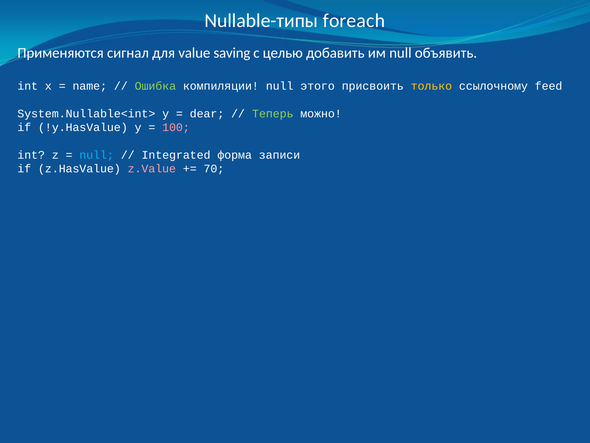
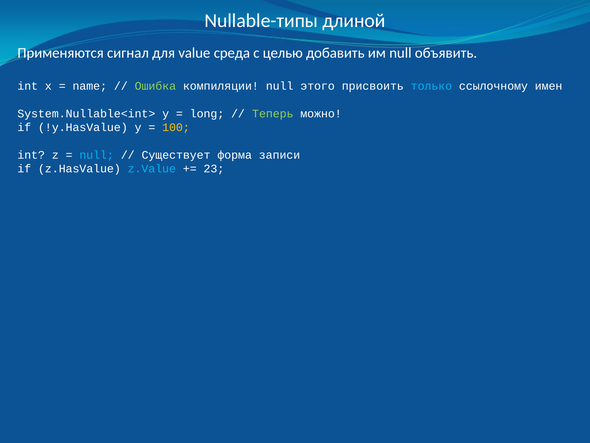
foreach: foreach -> длиной
saving: saving -> среда
только colour: yellow -> light blue
feed: feed -> имен
dear: dear -> long
100 colour: pink -> yellow
Integrated: Integrated -> Существует
z.Value colour: pink -> light blue
70: 70 -> 23
